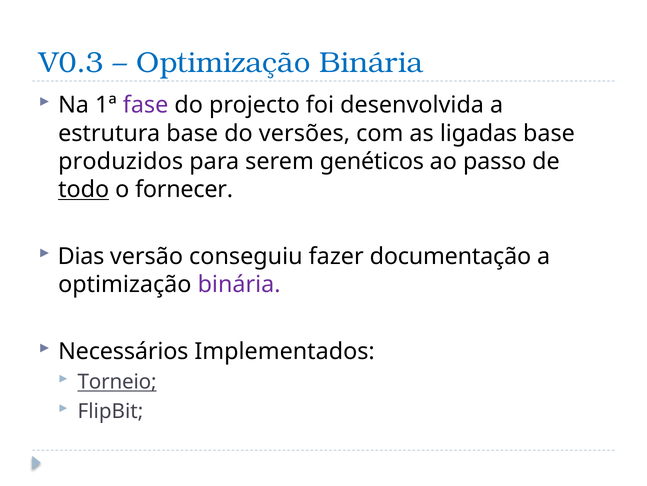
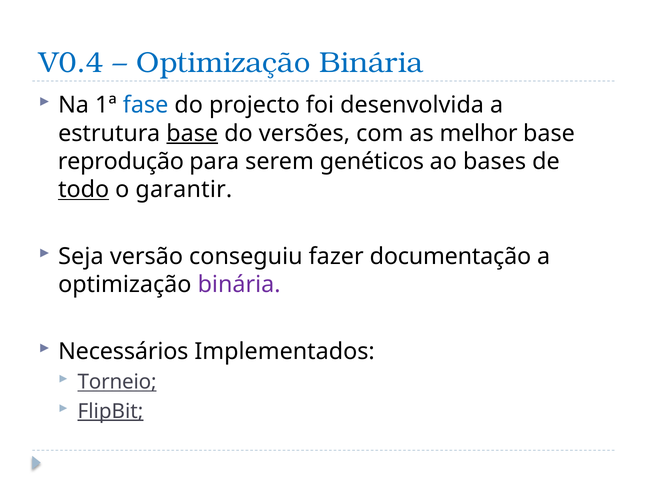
V0.3: V0.3 -> V0.4
fase colour: purple -> blue
base at (192, 133) underline: none -> present
ligadas: ligadas -> melhor
produzidos: produzidos -> reprodução
passo: passo -> bases
fornecer: fornecer -> garantir
Dias: Dias -> Seja
FlipBit underline: none -> present
